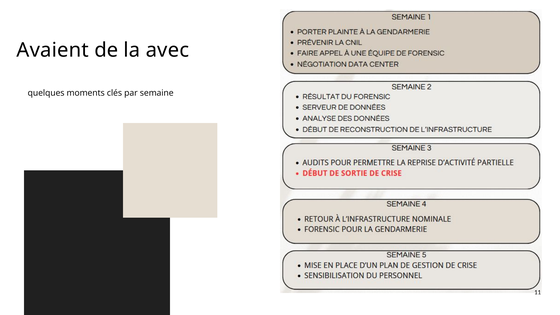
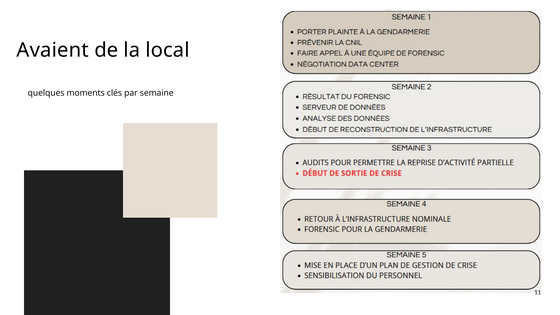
avec: avec -> local
